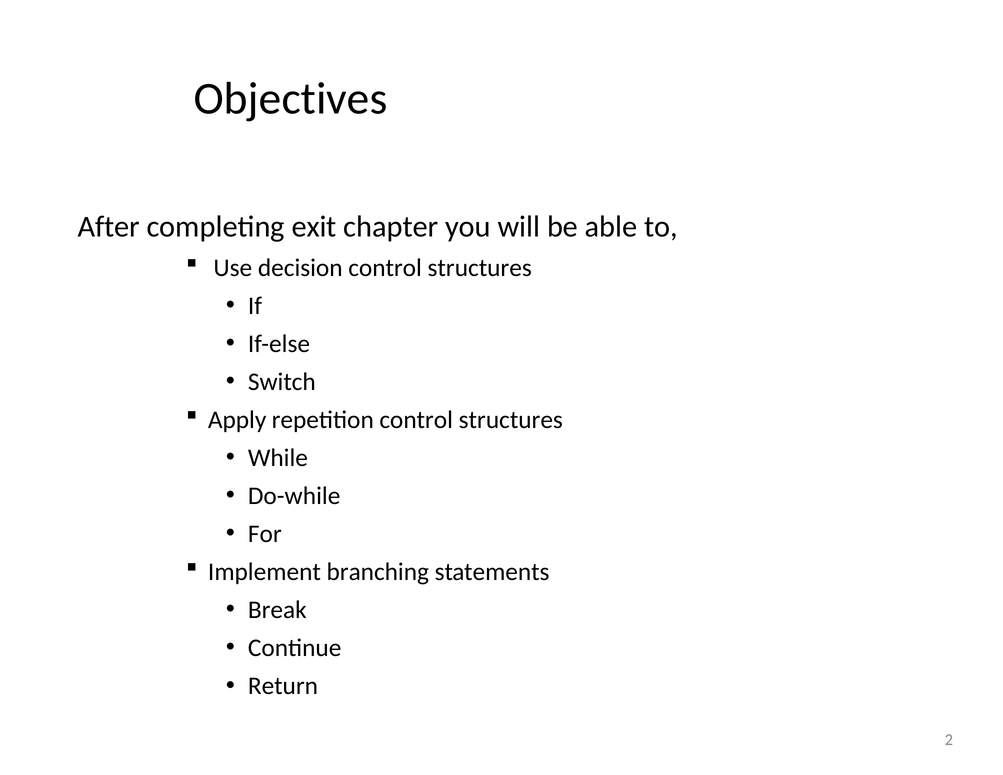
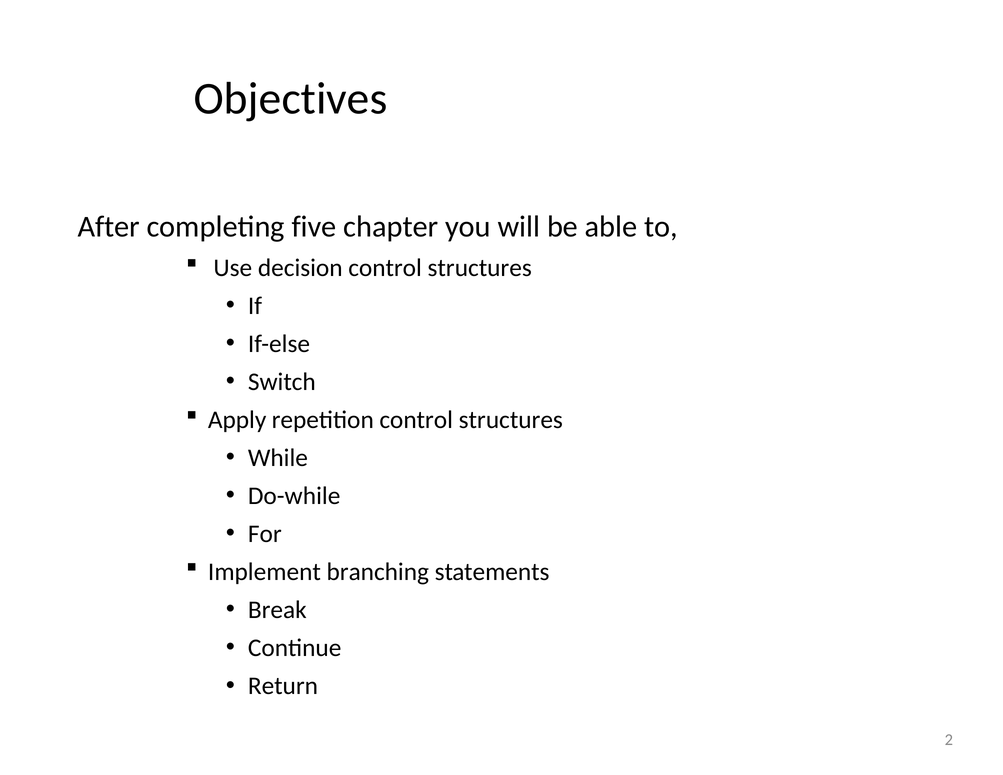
exit: exit -> five
